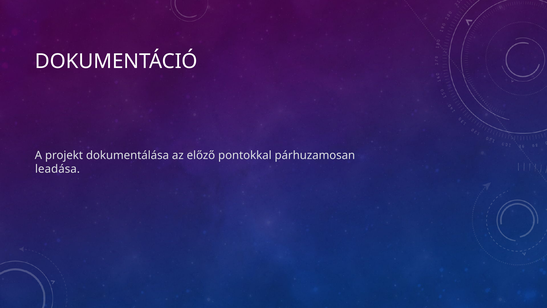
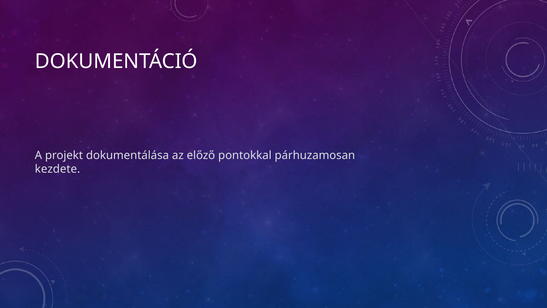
leadása: leadása -> kezdete
